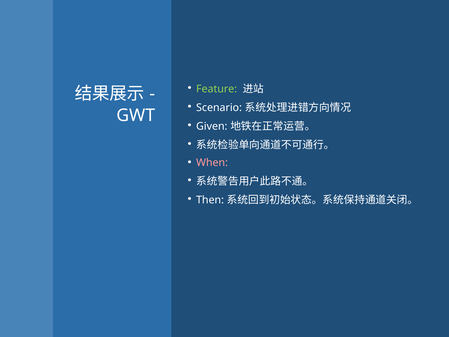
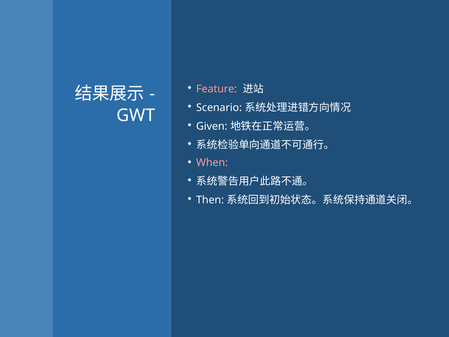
Feature colour: light green -> pink
